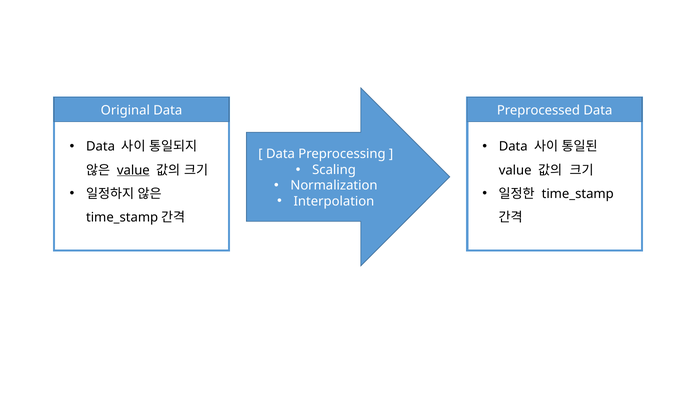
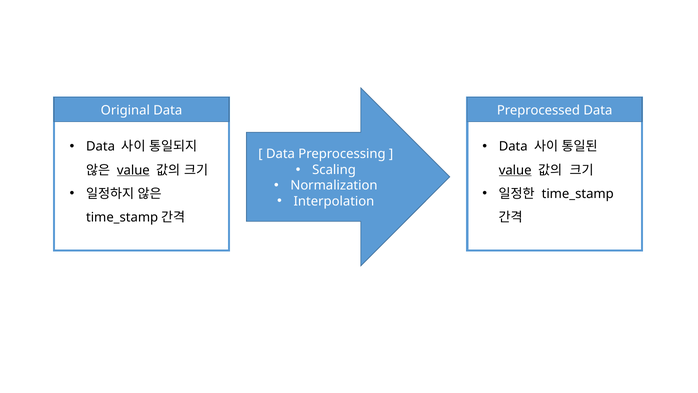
value at (515, 170) underline: none -> present
